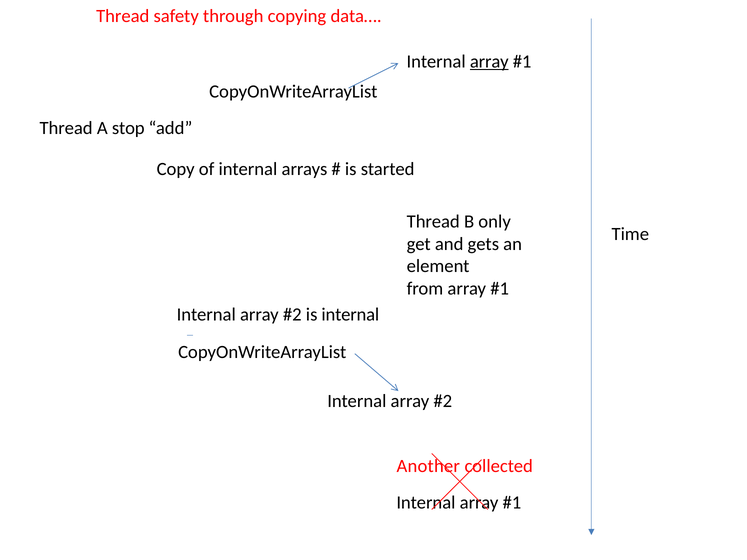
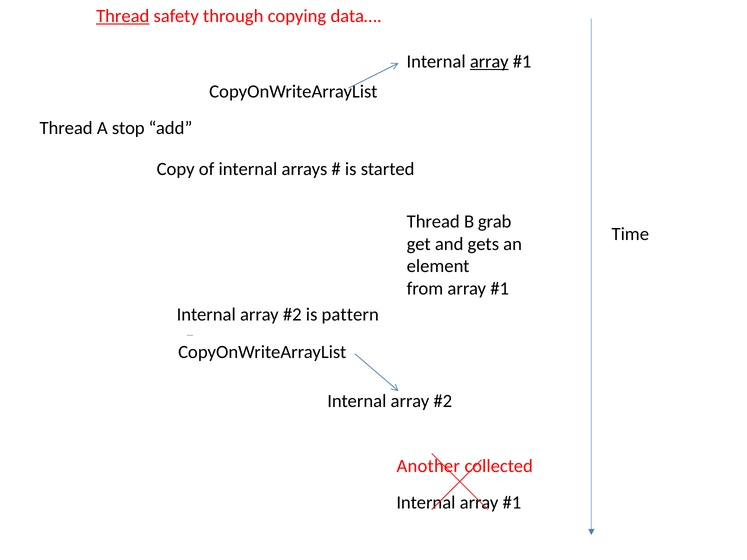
Thread at (123, 16) underline: none -> present
only: only -> grab
is internal: internal -> pattern
